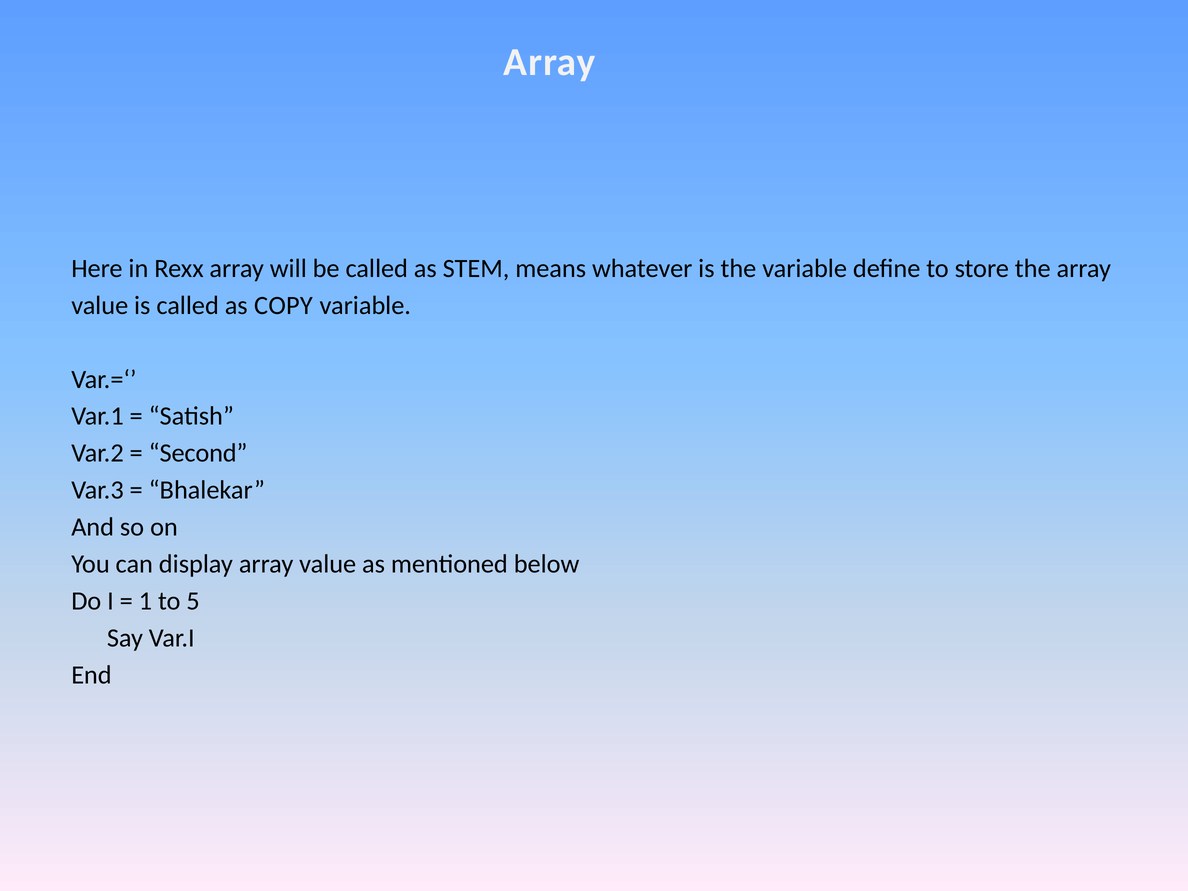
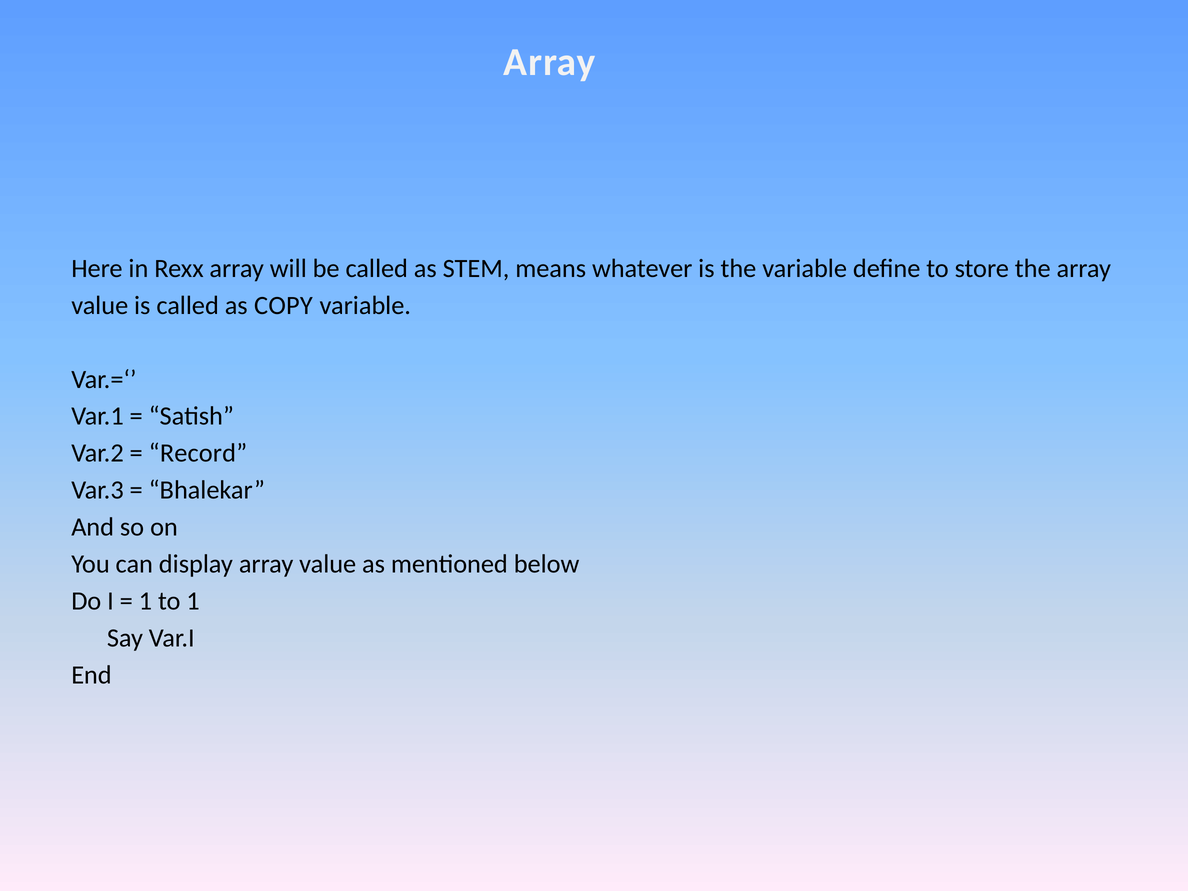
Second: Second -> Record
to 5: 5 -> 1
